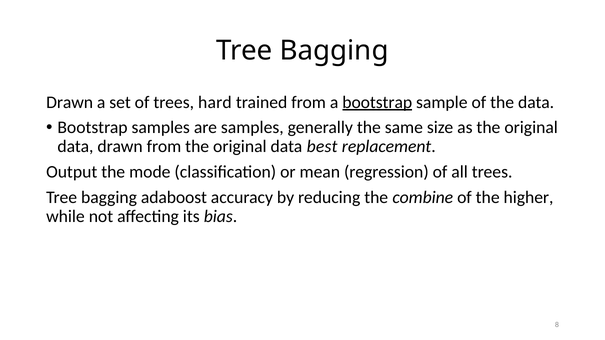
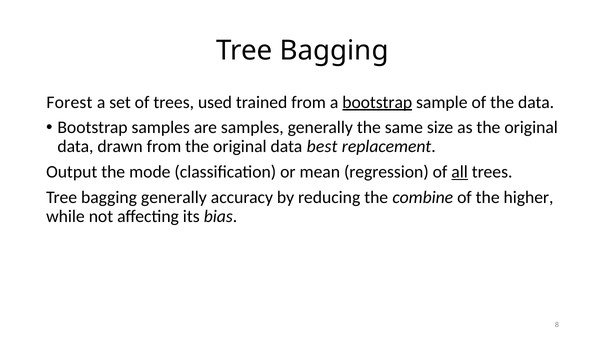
Drawn at (70, 102): Drawn -> Forest
hard: hard -> used
all underline: none -> present
bagging adaboost: adaboost -> generally
